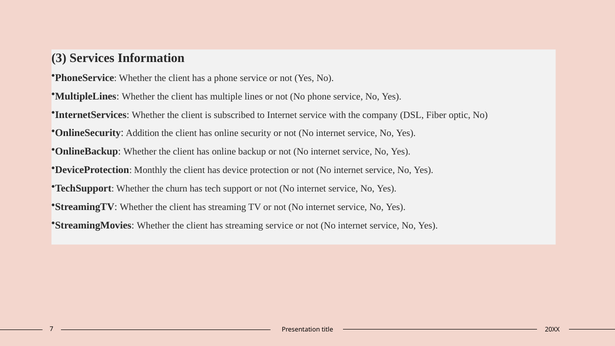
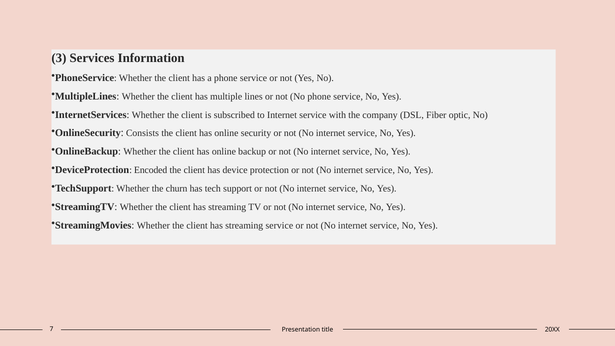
Addition: Addition -> Consists
Monthly: Monthly -> Encoded
